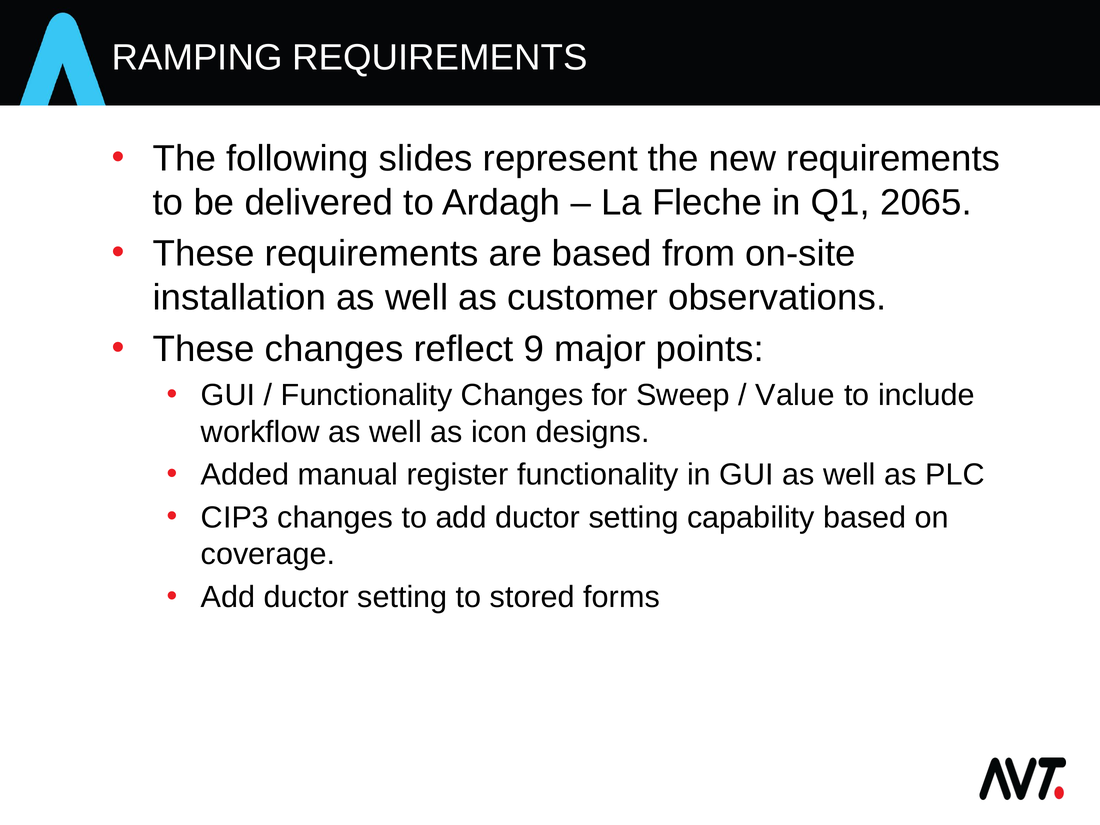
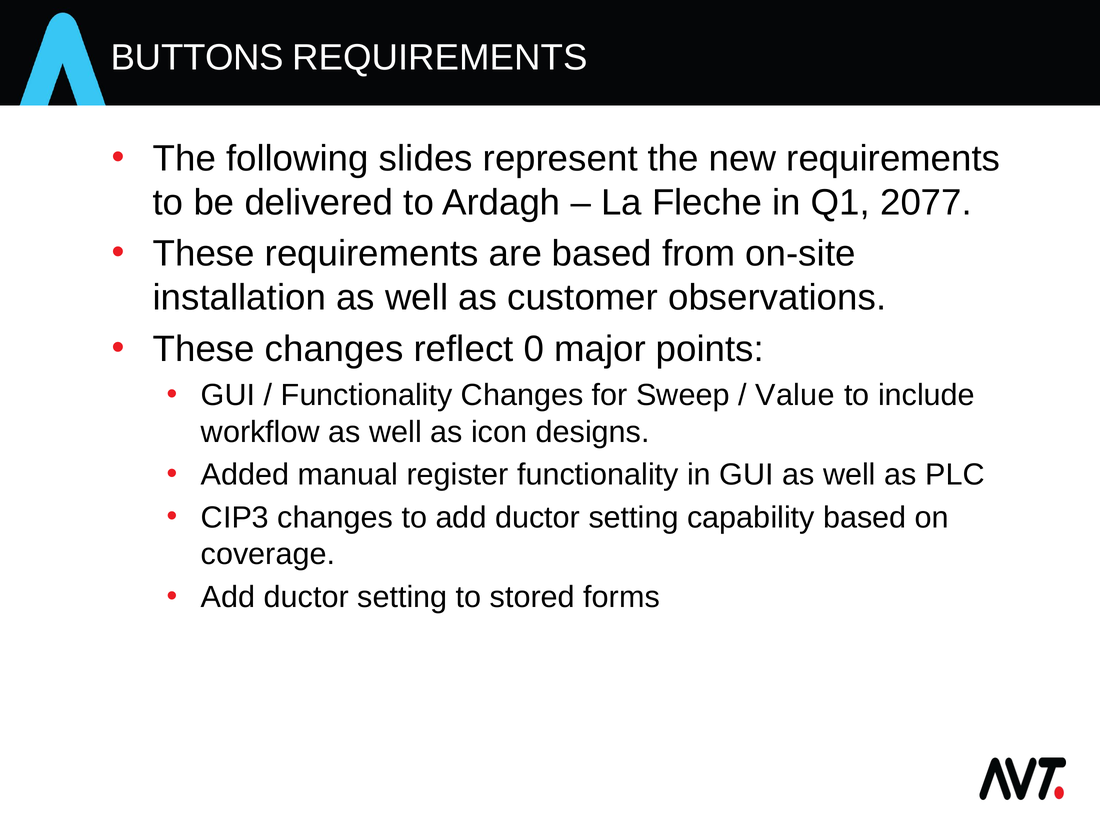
RAMPING: RAMPING -> BUTTONS
2065: 2065 -> 2077
9: 9 -> 0
